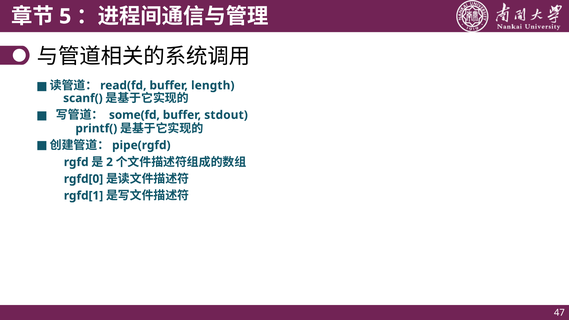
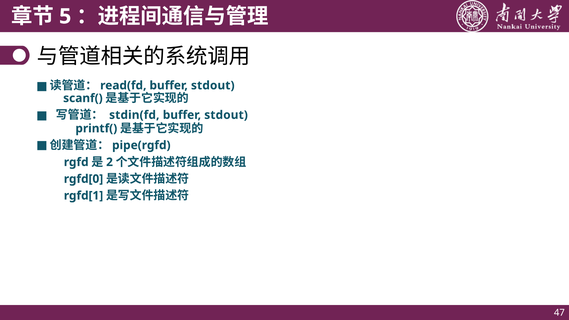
length at (213, 85): length -> stdout
some(fd: some(fd -> stdin(fd
